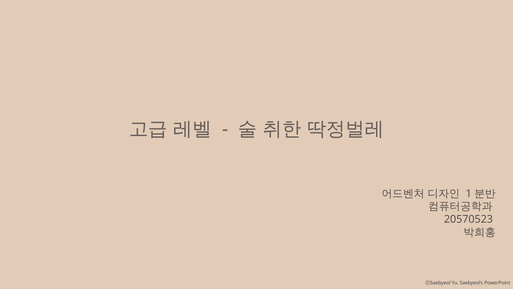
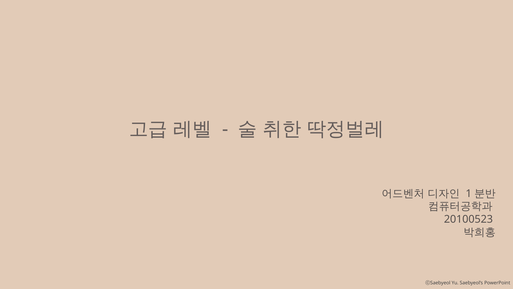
20570523: 20570523 -> 20100523
